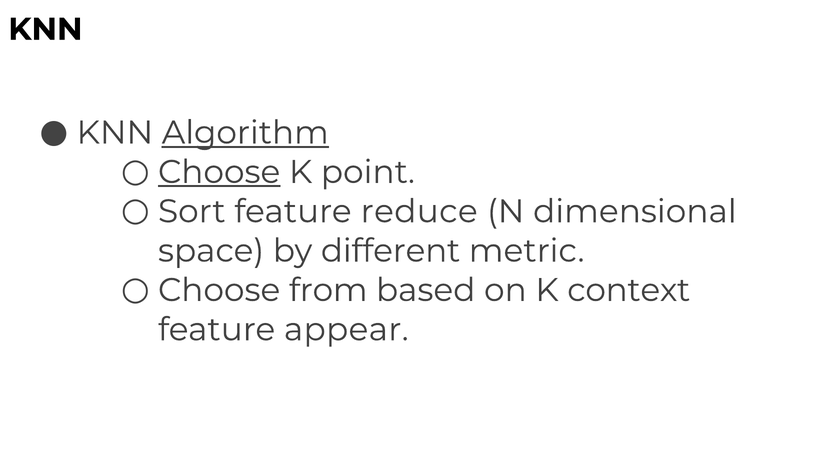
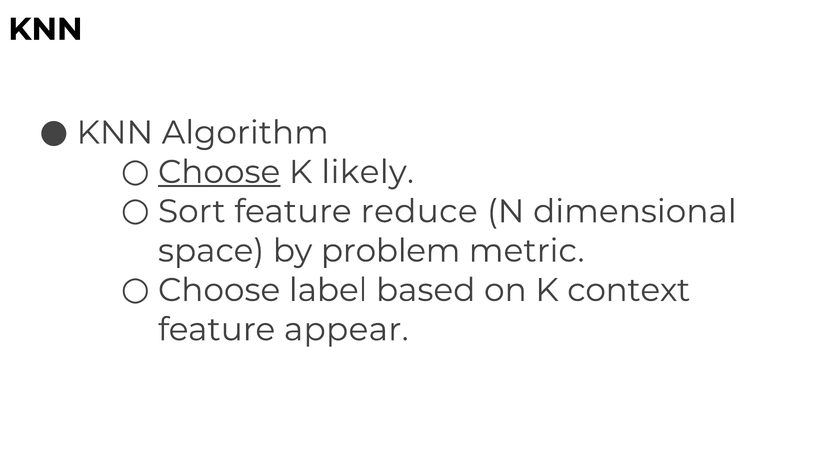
Algorithm underline: present -> none
point: point -> likely
different: different -> problem
from: from -> label
